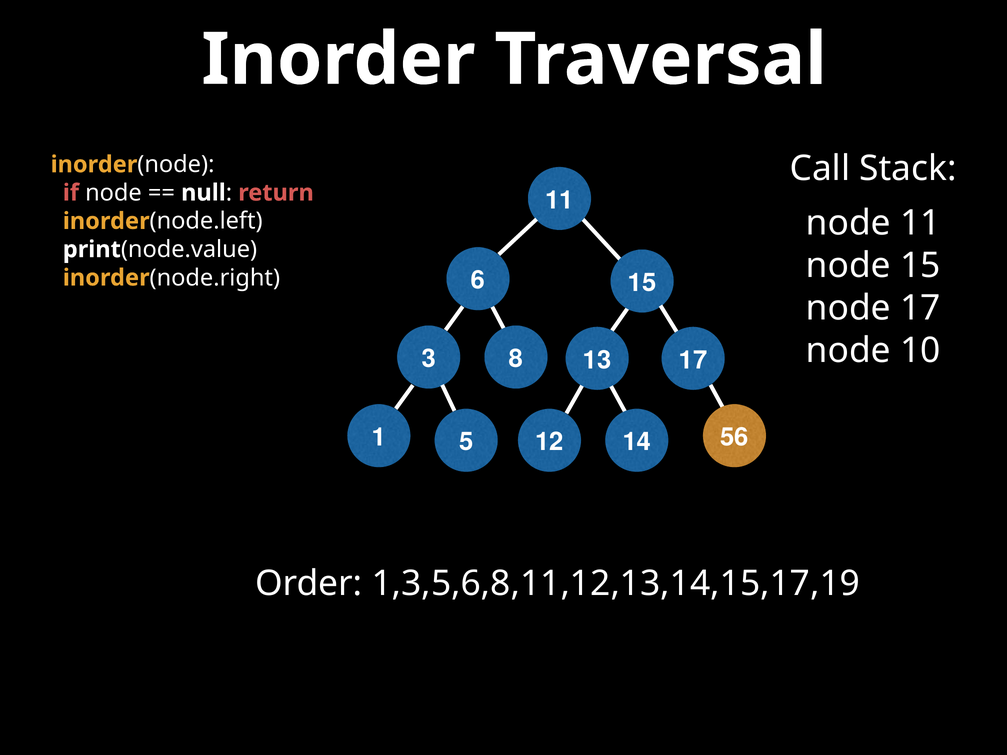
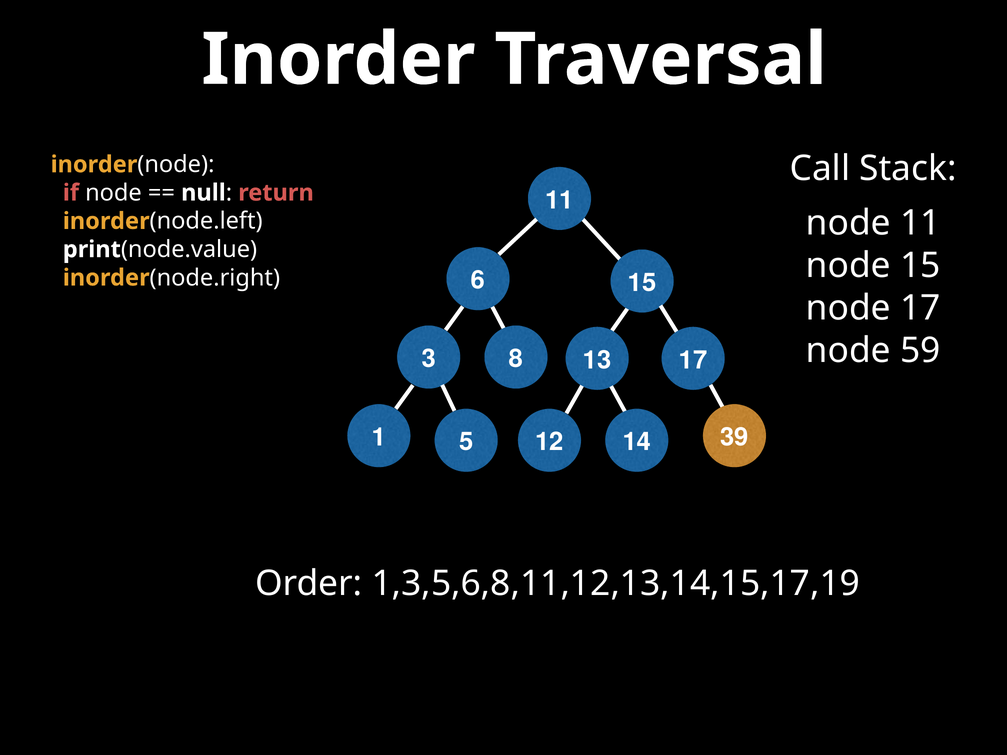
10: 10 -> 59
56: 56 -> 39
